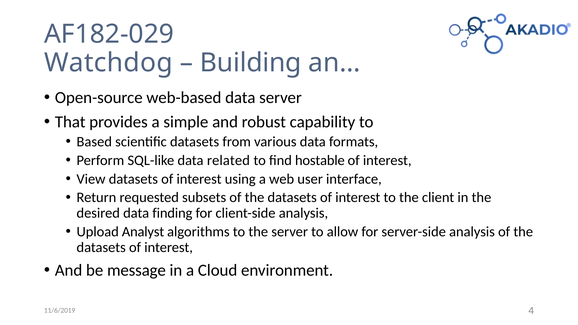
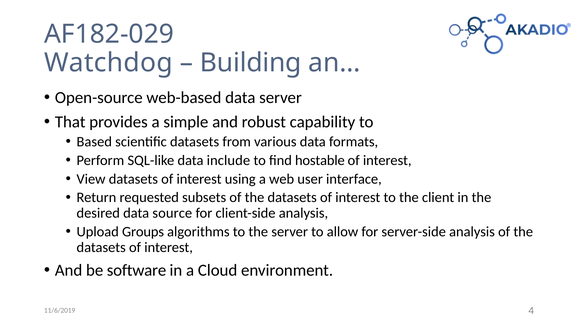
related: related -> include
finding: finding -> source
Analyst: Analyst -> Groups
message: message -> software
